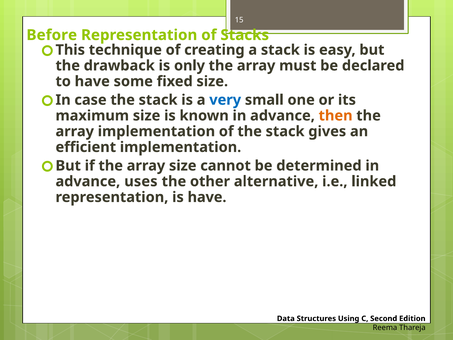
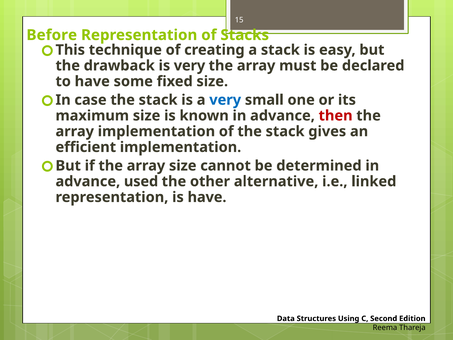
is only: only -> very
then colour: orange -> red
uses: uses -> used
